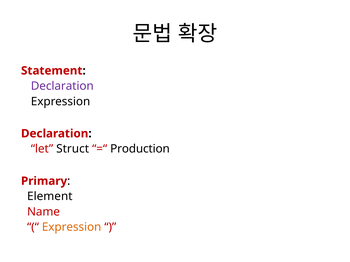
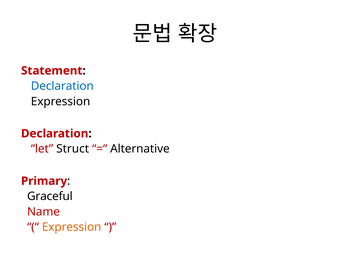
Declaration at (62, 86) colour: purple -> blue
Production: Production -> Alternative
Element: Element -> Graceful
